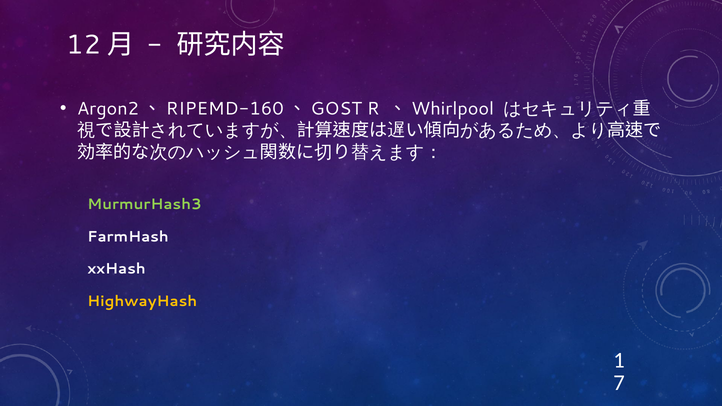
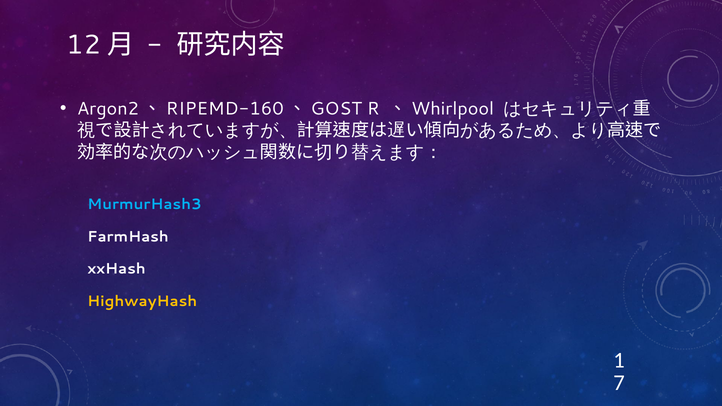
MurmurHash3 colour: light green -> light blue
